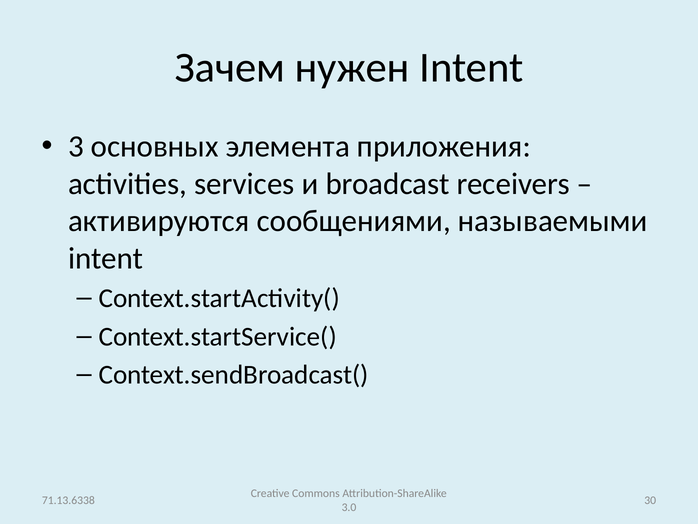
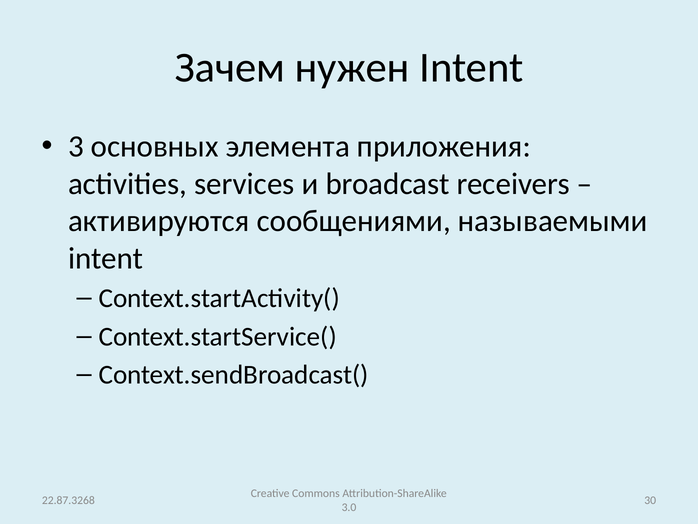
71.13.6338: 71.13.6338 -> 22.87.3268
